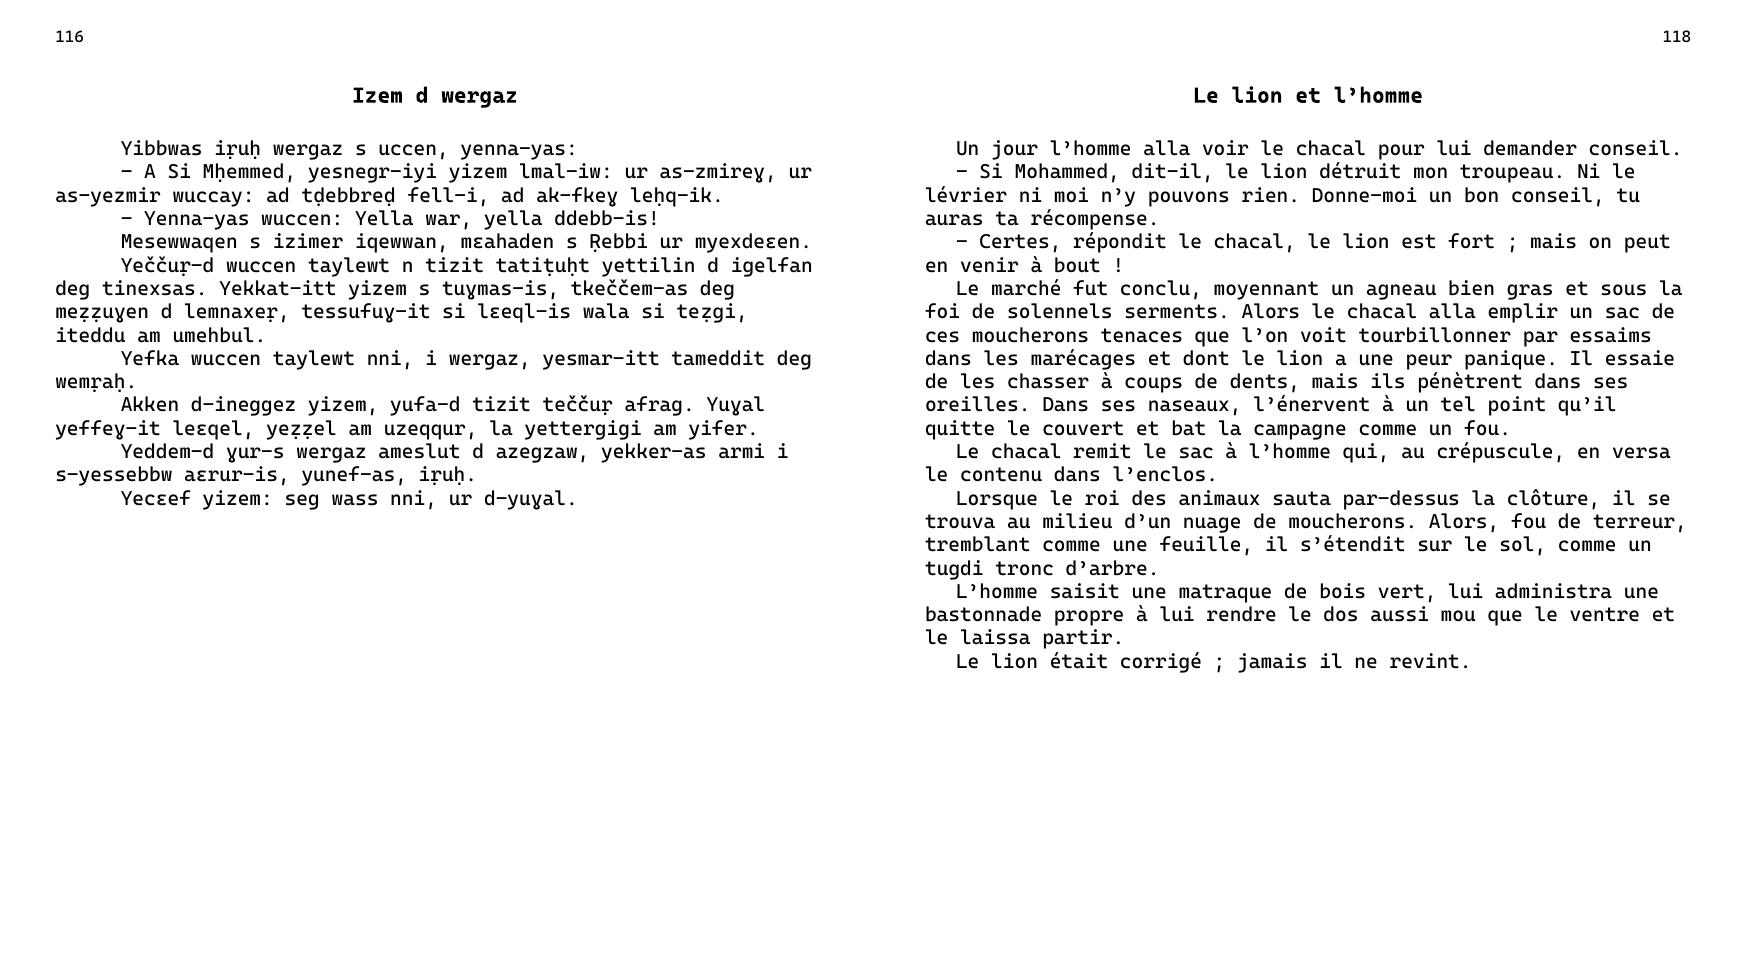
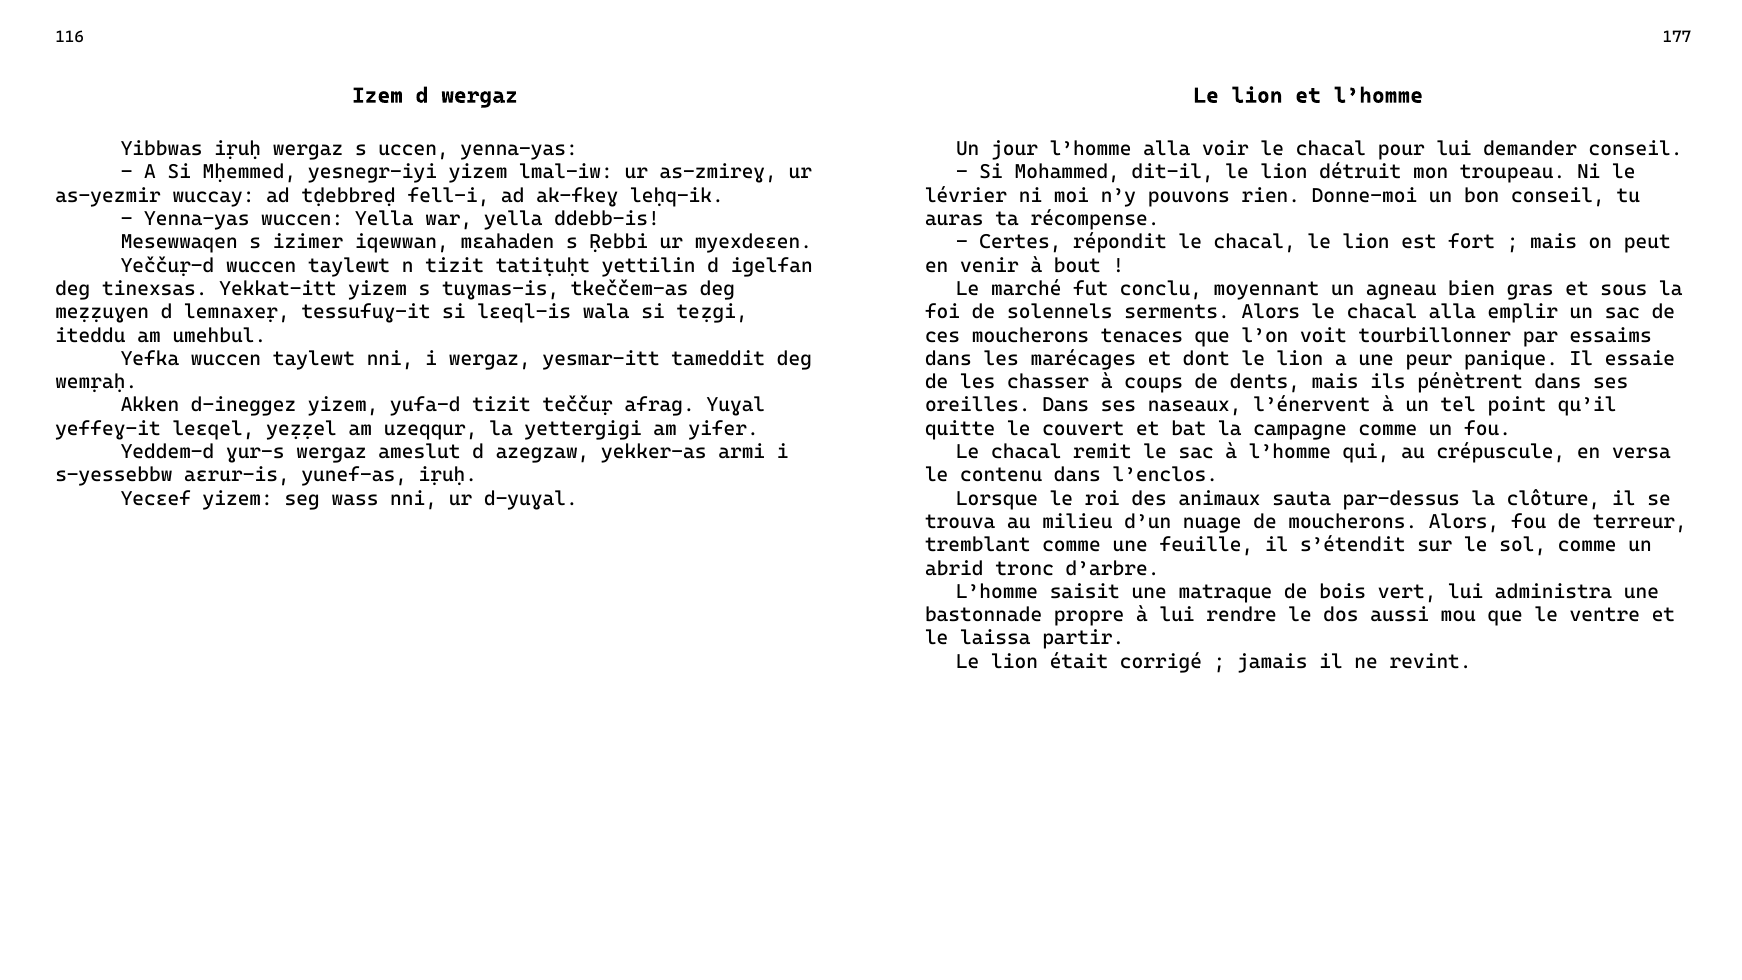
118: 118 -> 177
tugdi: tugdi -> abrid
